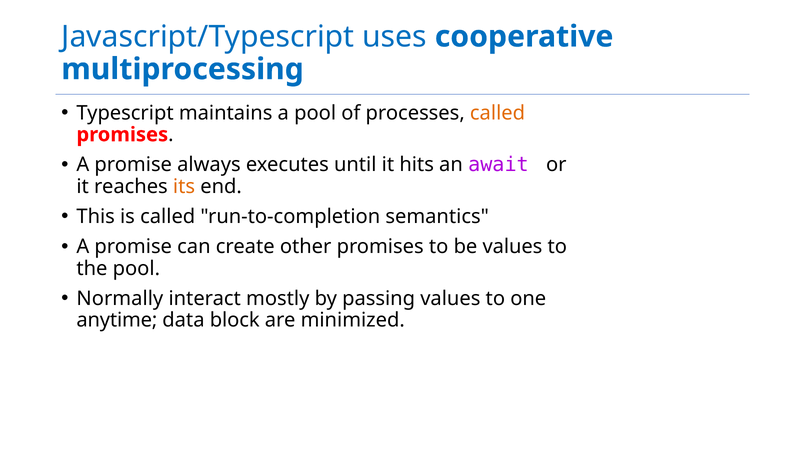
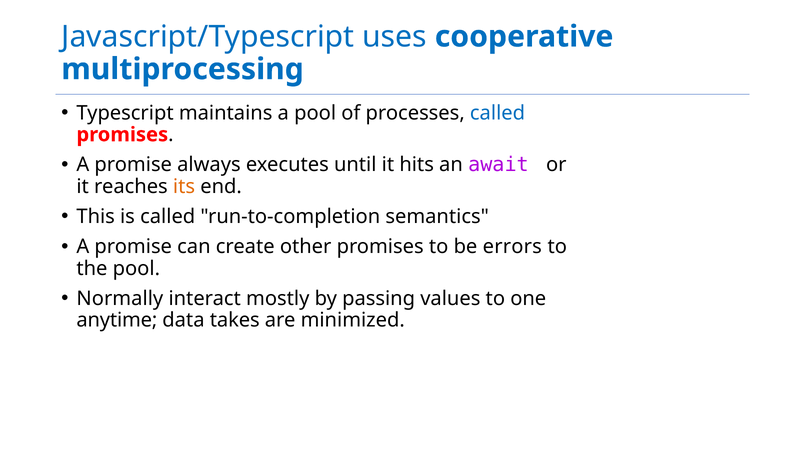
called at (498, 113) colour: orange -> blue
be values: values -> errors
block: block -> takes
